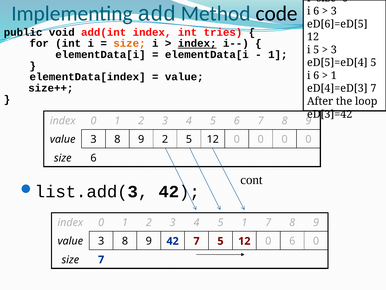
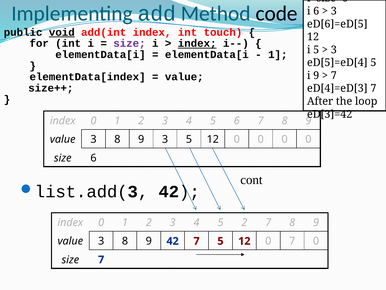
void underline: none -> present
tries: tries -> touch
size at (129, 43) colour: orange -> purple
6 at (316, 75): 6 -> 9
1 at (334, 75): 1 -> 7
9 2: 2 -> 3
5 1: 1 -> 2
0 6: 6 -> 7
